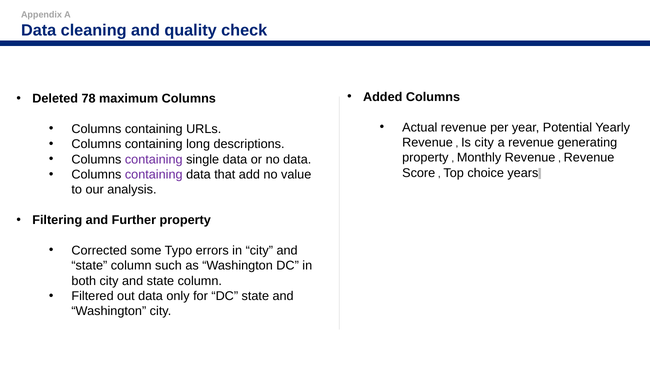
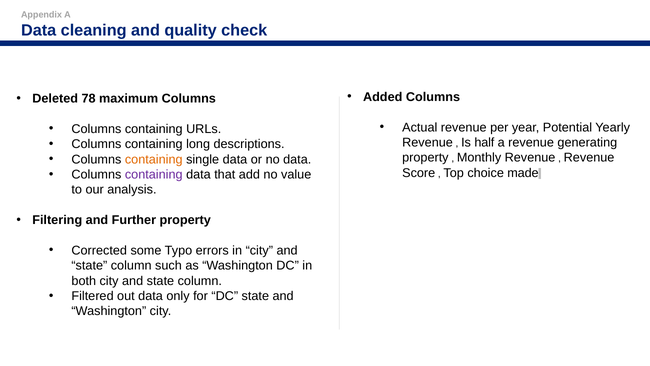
Is city: city -> half
containing at (154, 159) colour: purple -> orange
years: years -> made
